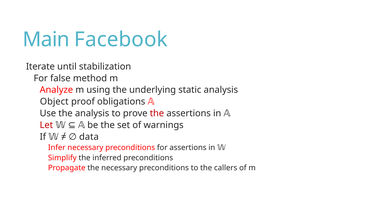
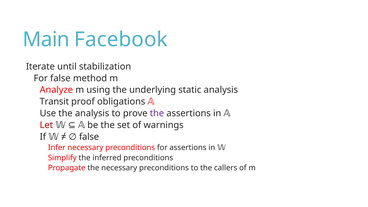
Object: Object -> Transit
the at (157, 113) colour: red -> purple
𝕎 data: data -> false
